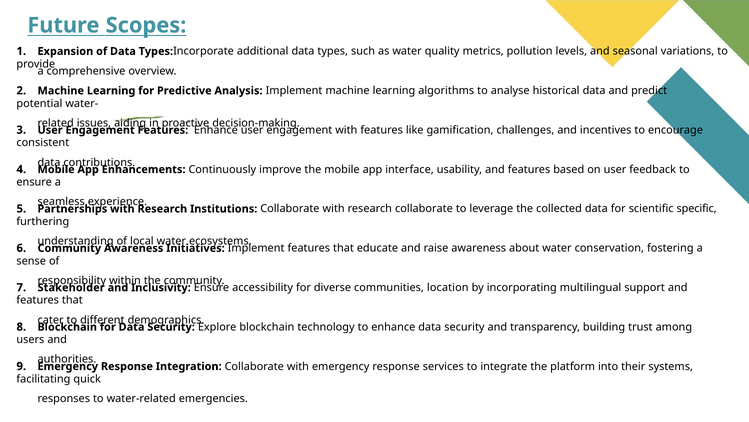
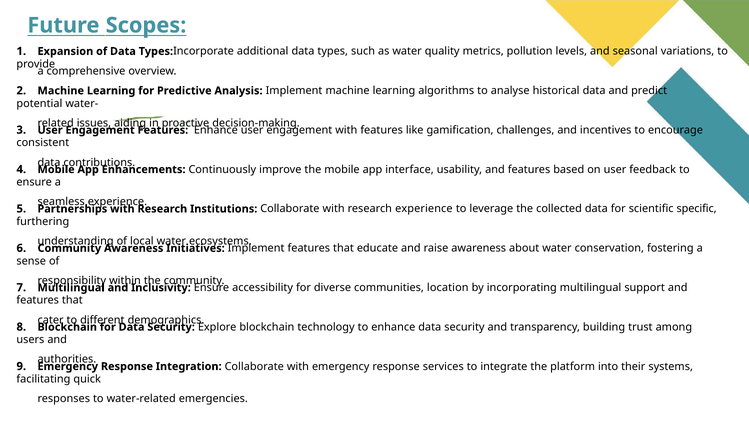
research collaborate: collaborate -> experience
7 Stakeholder: Stakeholder -> Multilingual
